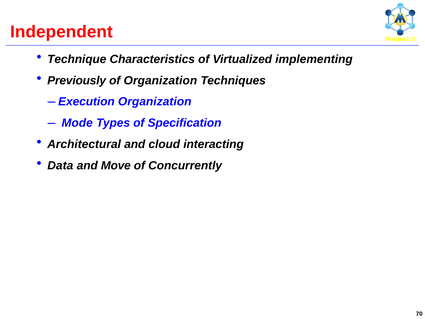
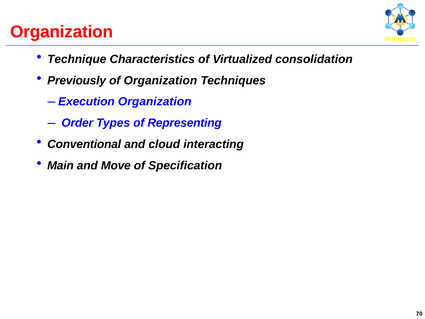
Independent at (61, 32): Independent -> Organization
implementing: implementing -> consolidation
Mode: Mode -> Order
Specification: Specification -> Representing
Architectural: Architectural -> Conventional
Data: Data -> Main
Concurrently: Concurrently -> Specification
